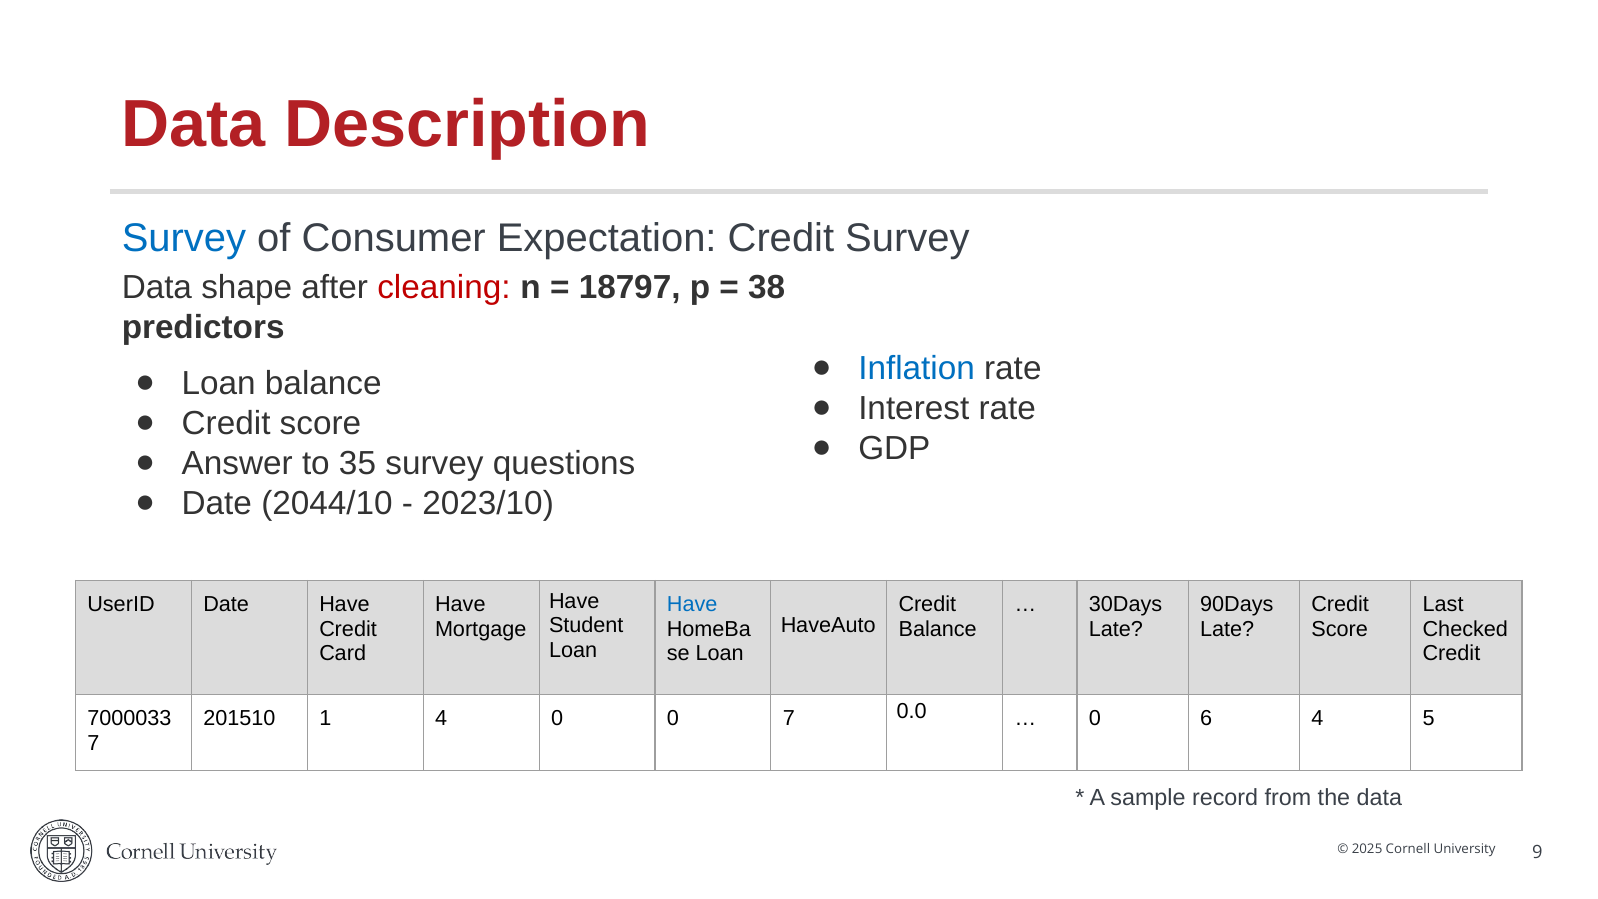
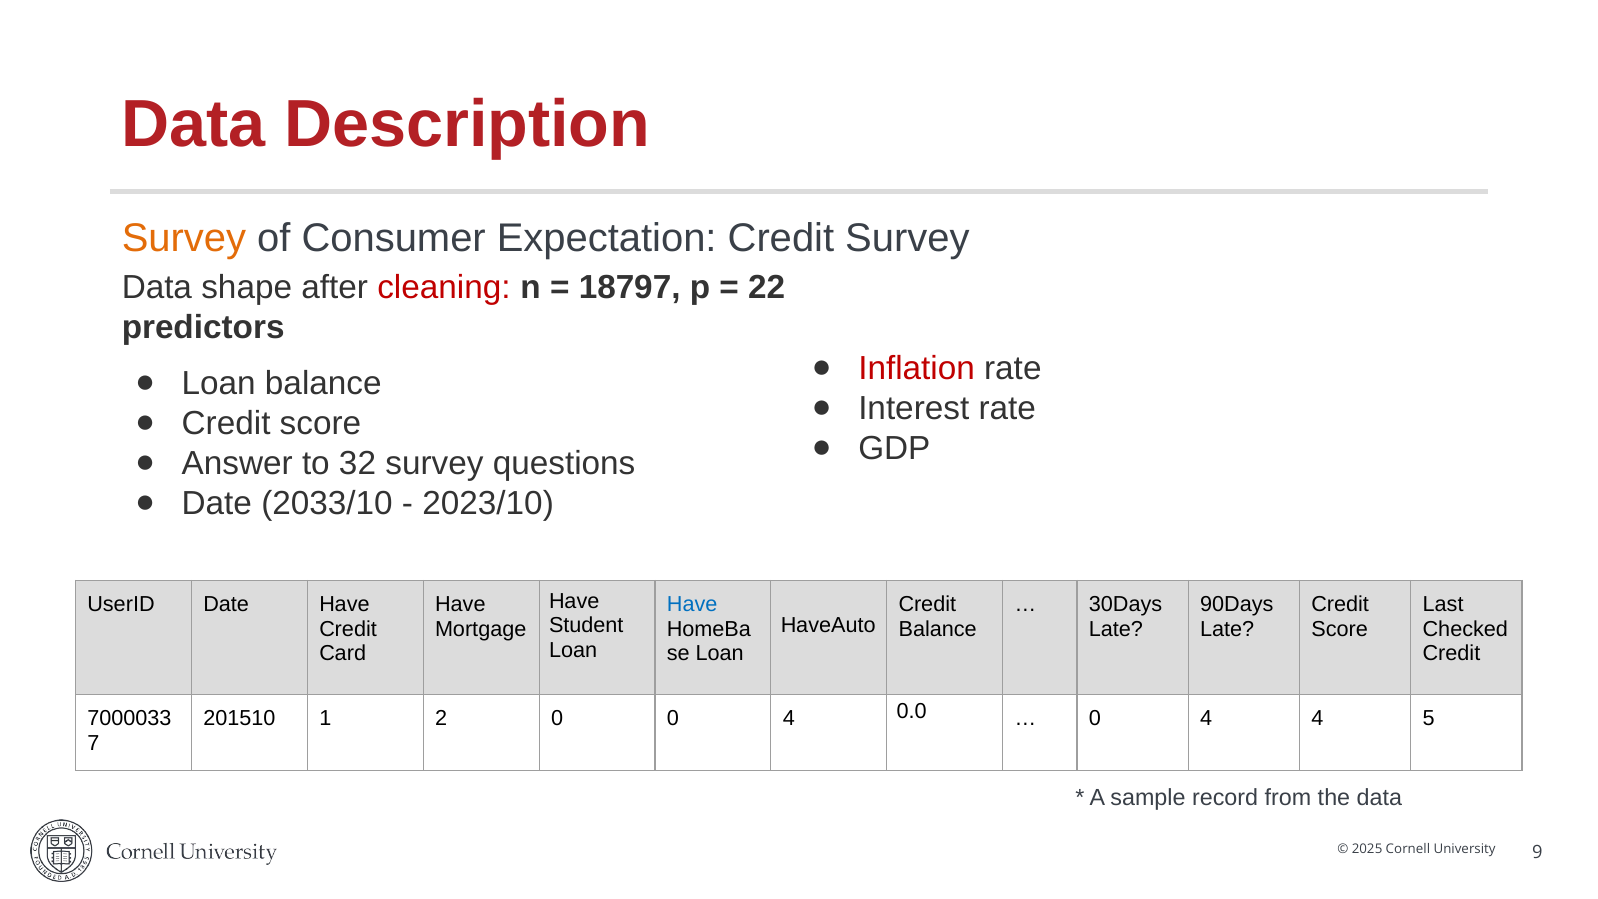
Survey at (184, 238) colour: blue -> orange
38: 38 -> 22
Inflation colour: blue -> red
35: 35 -> 32
2044/10: 2044/10 -> 2033/10
1 4: 4 -> 2
0 0 7: 7 -> 4
6 at (1206, 719): 6 -> 4
